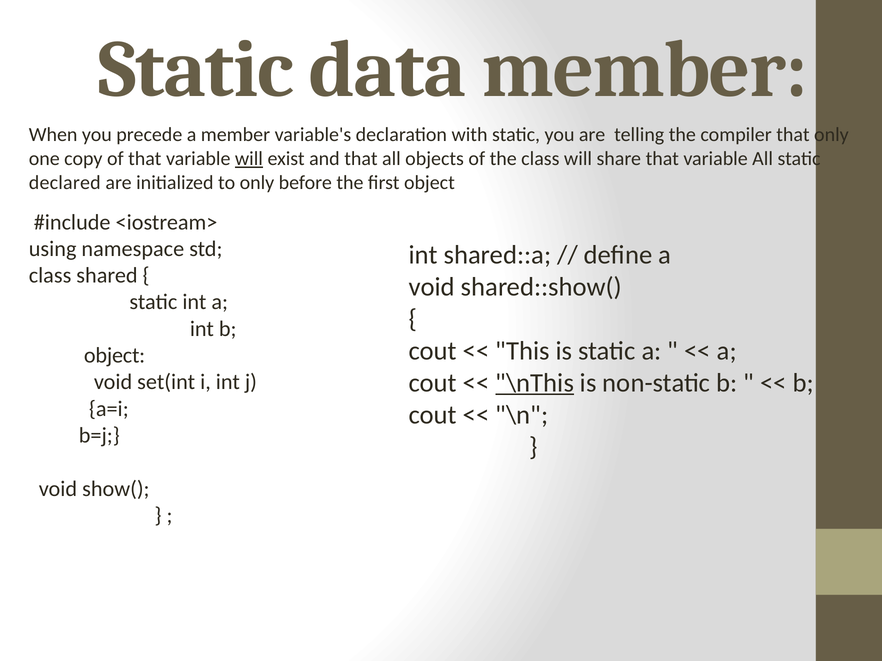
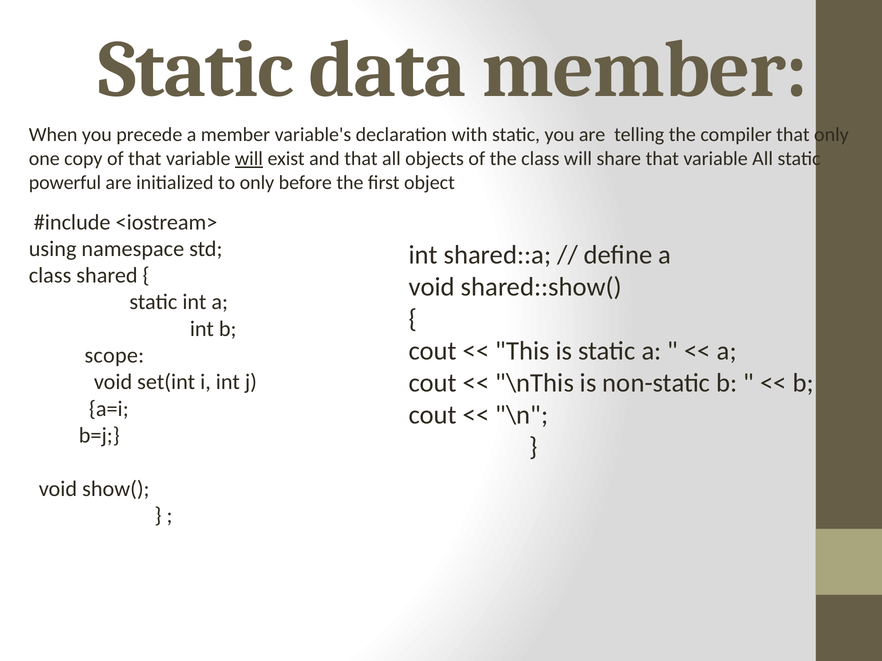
declared: declared -> powerful
object at (115, 356): object -> scope
\nThis underline: present -> none
